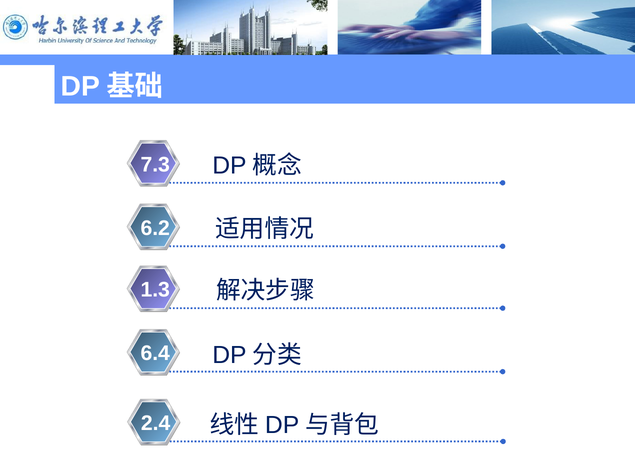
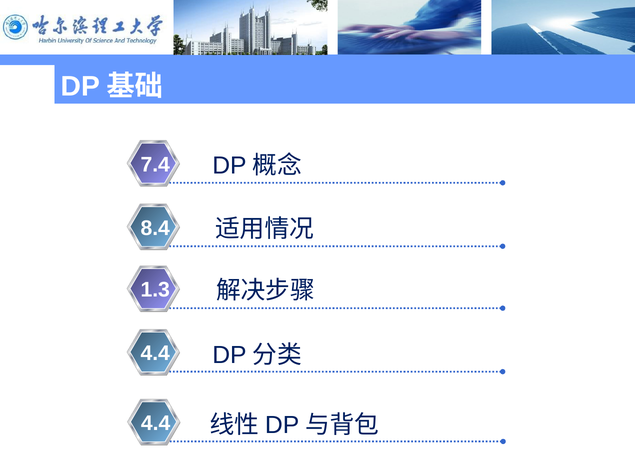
7.3: 7.3 -> 7.4
6.2: 6.2 -> 8.4
6.4 at (155, 354): 6.4 -> 4.4
2.4 at (156, 423): 2.4 -> 4.4
